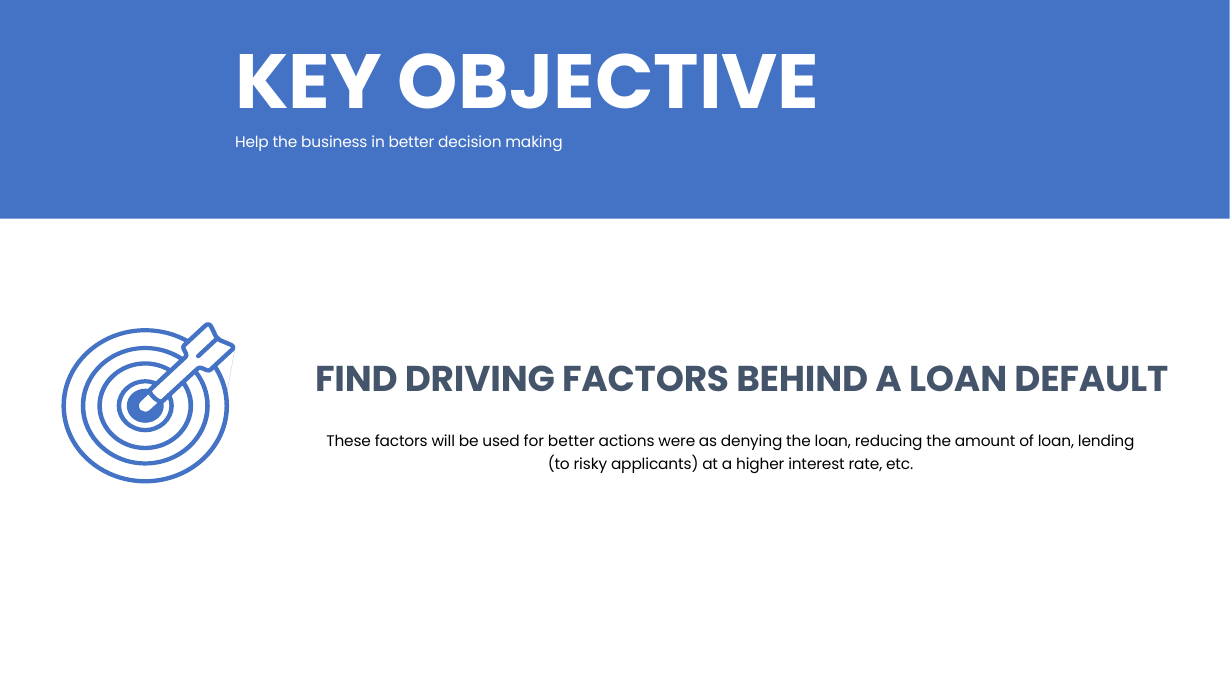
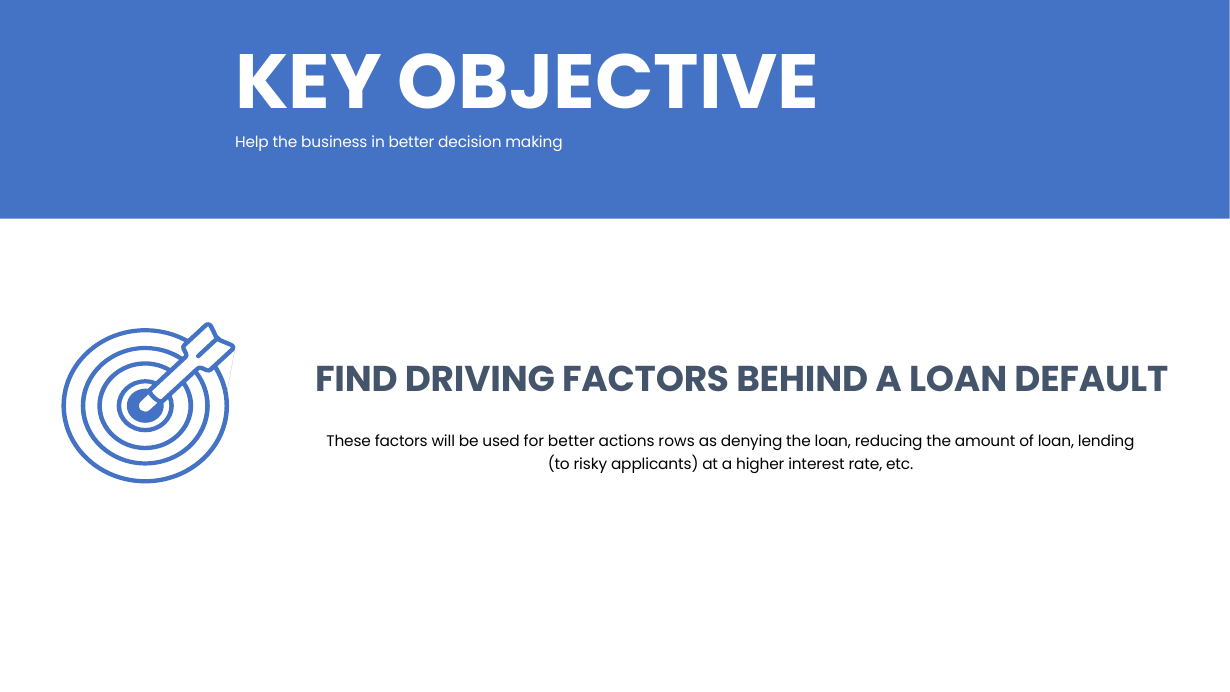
were: were -> rows
